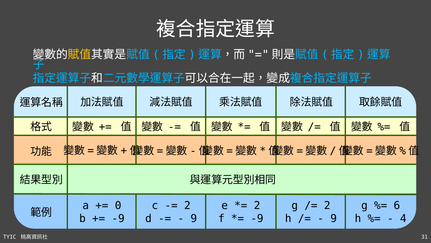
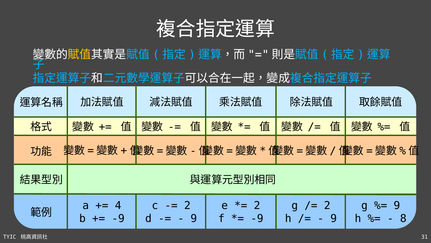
0: 0 -> 4
6 at (397, 205): 6 -> 9
4: 4 -> 8
